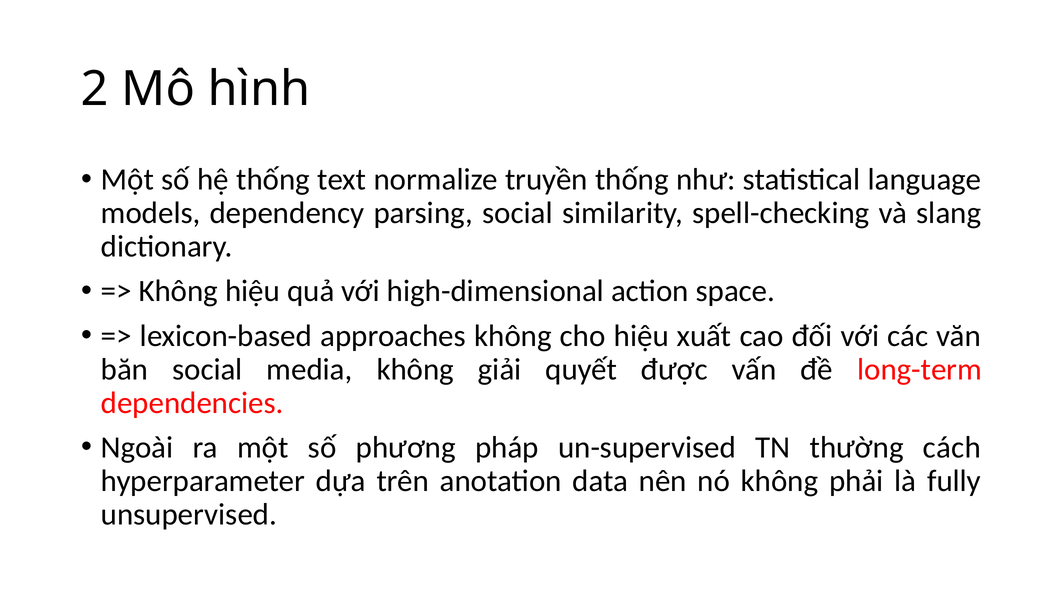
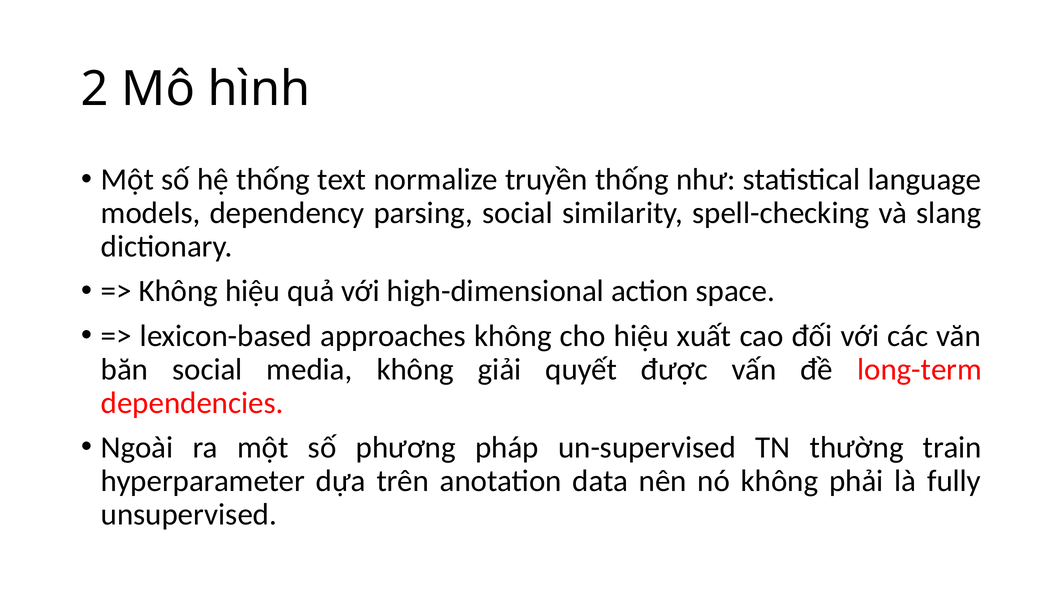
cách: cách -> train
